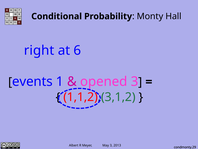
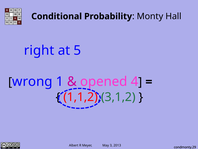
6: 6 -> 5
events: events -> wrong
opened 3: 3 -> 4
